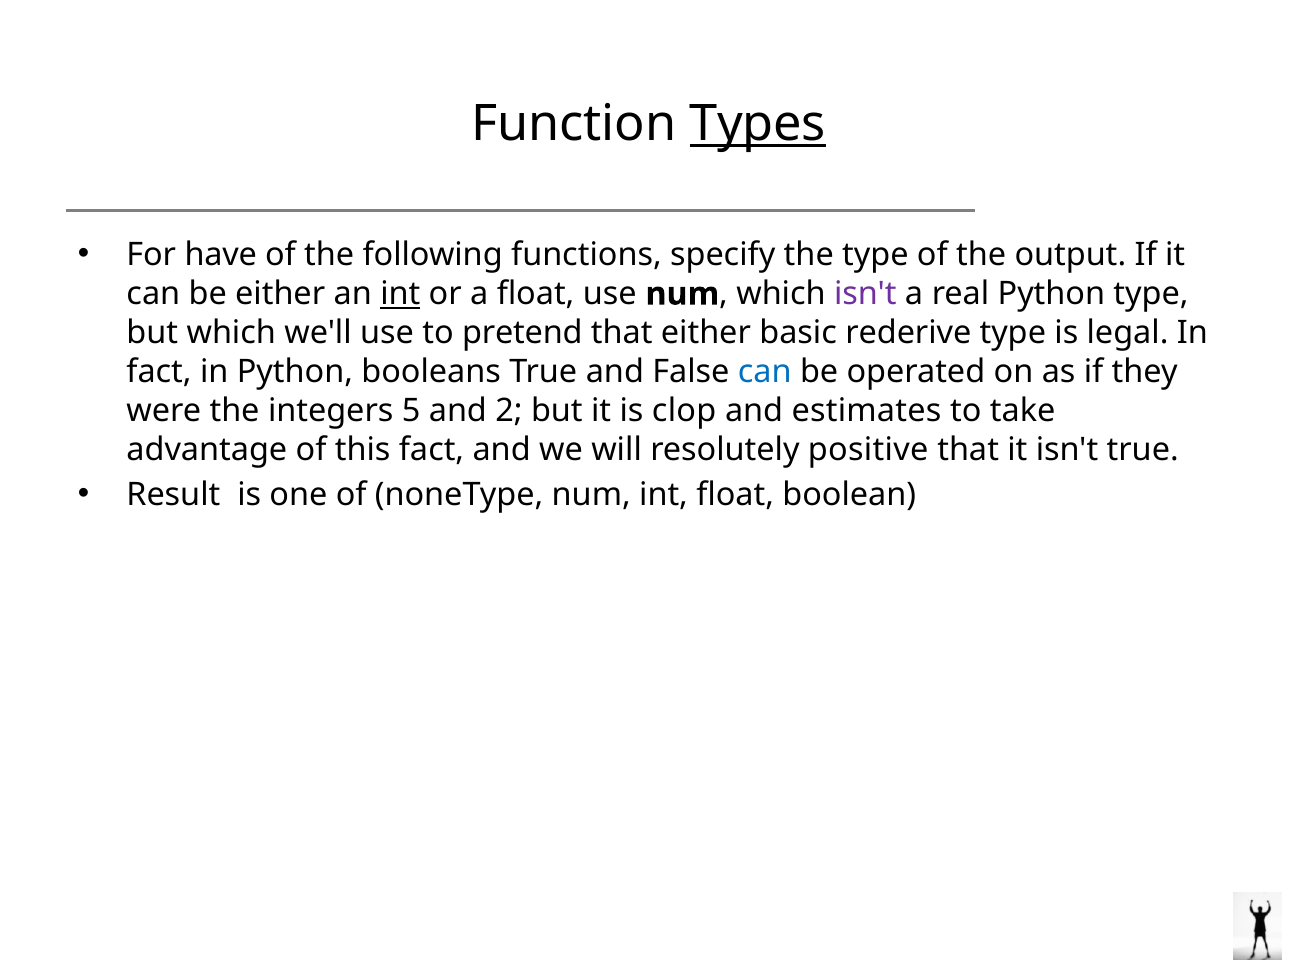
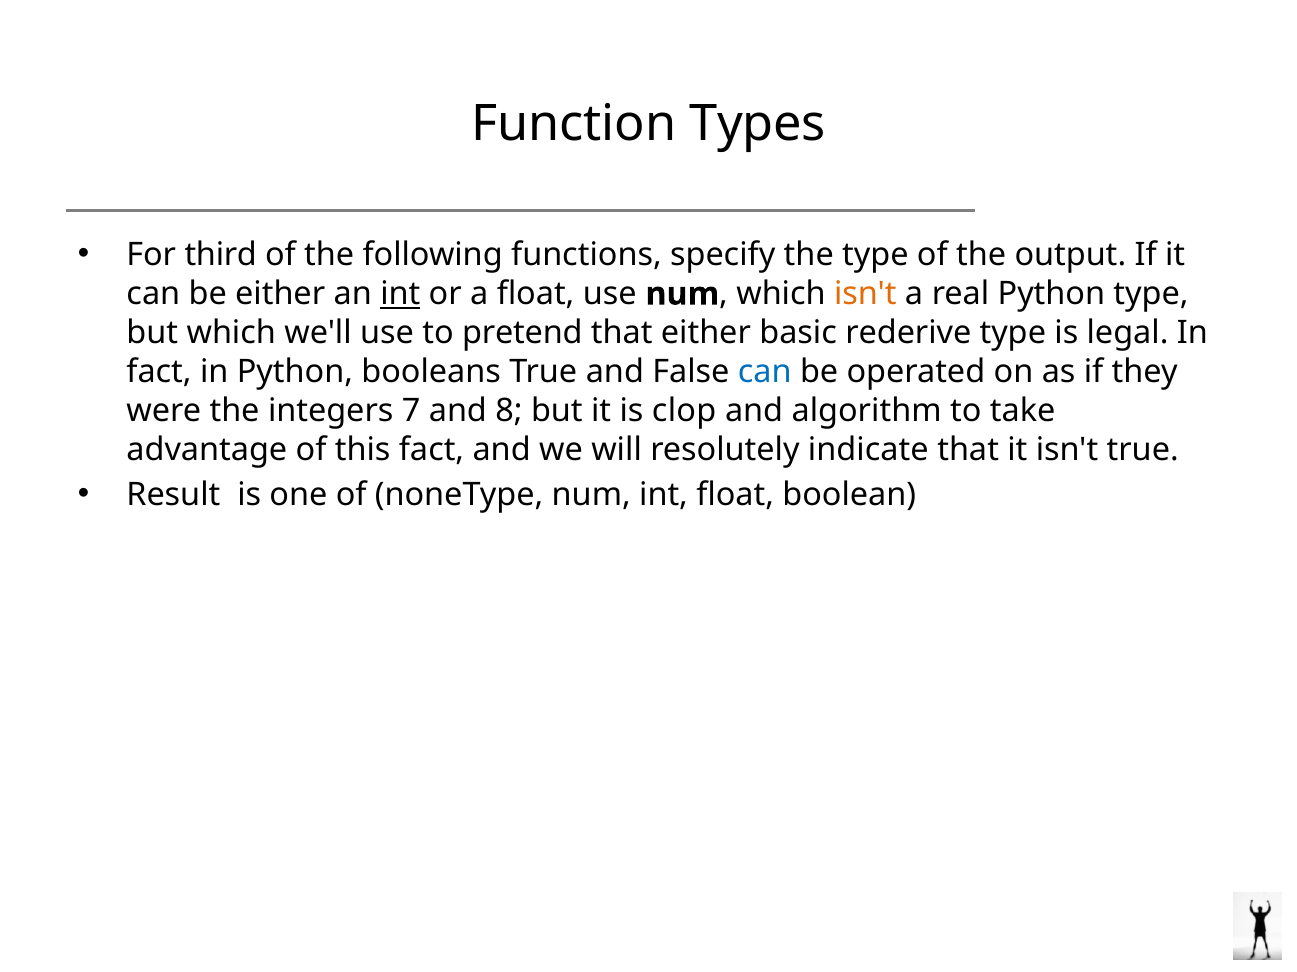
Types underline: present -> none
have: have -> third
isn't at (865, 294) colour: purple -> orange
5: 5 -> 7
2: 2 -> 8
estimates: estimates -> algorithm
positive: positive -> indicate
